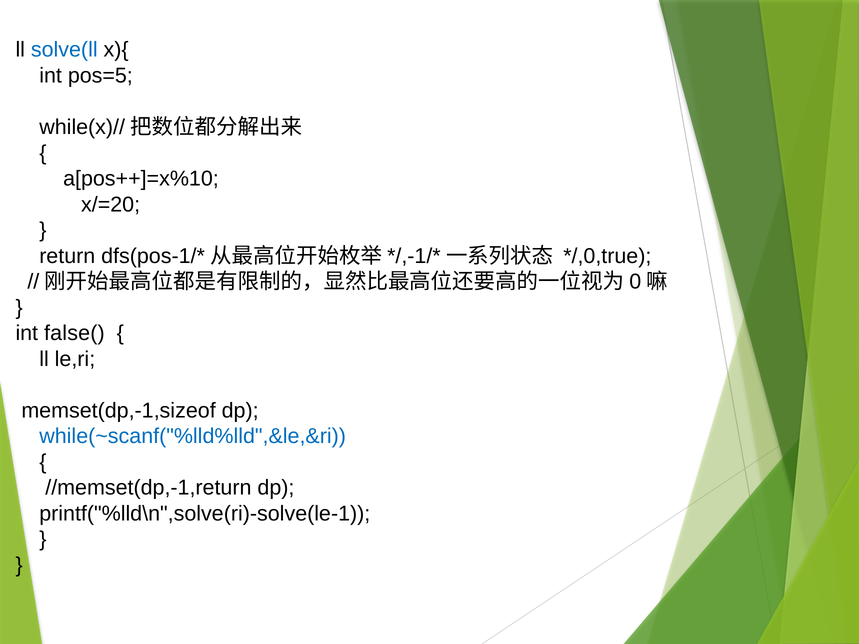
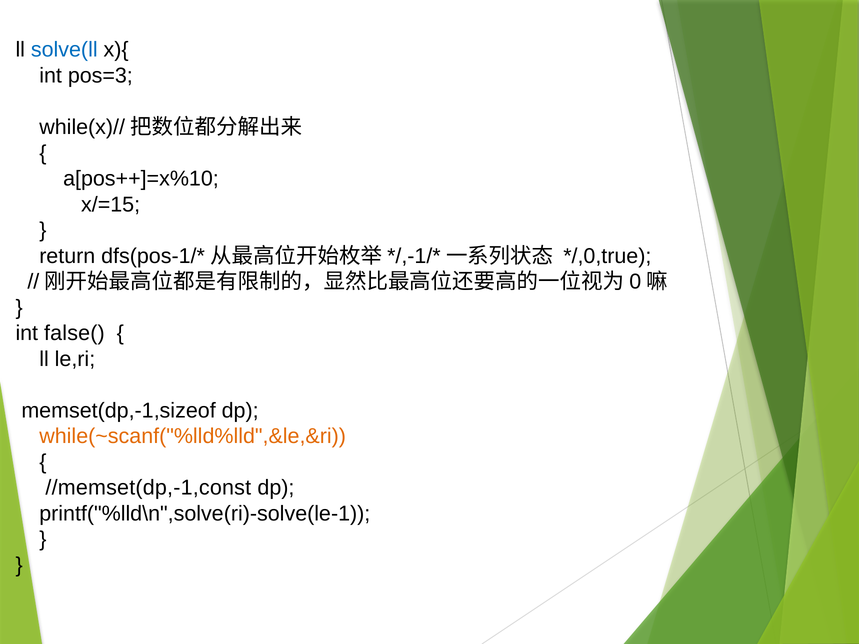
pos=5: pos=5 -> pos=3
x/=20: x/=20 -> x/=15
while(~scanf("%lld%lld",&le,&ri colour: blue -> orange
//memset(dp,-1,return: //memset(dp,-1,return -> //memset(dp,-1,const
